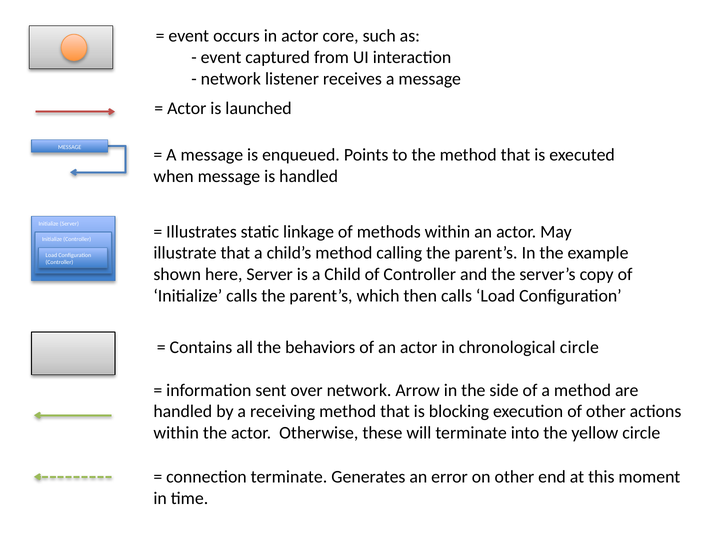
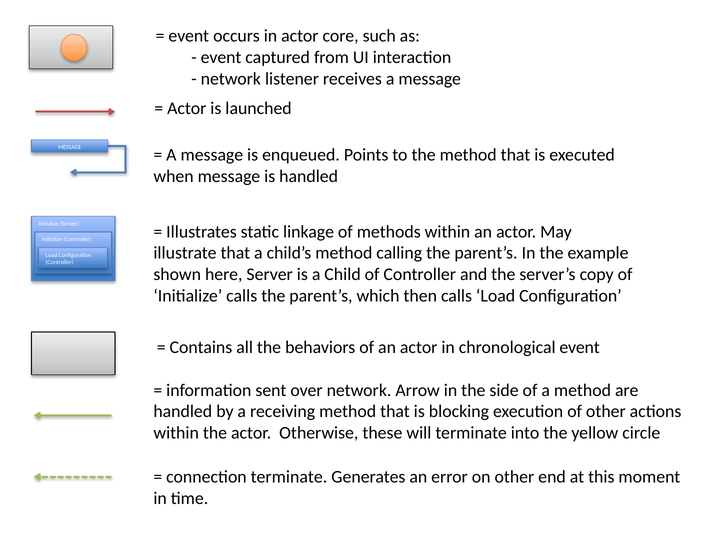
chronological circle: circle -> event
